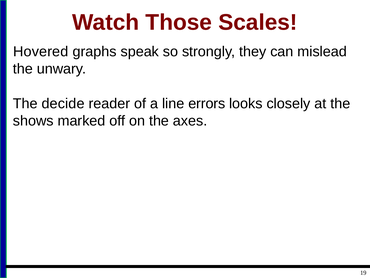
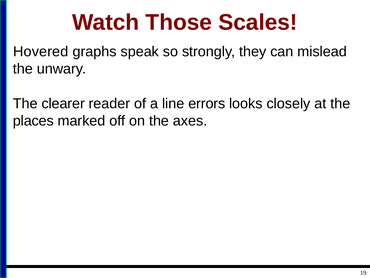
decide: decide -> clearer
shows: shows -> places
